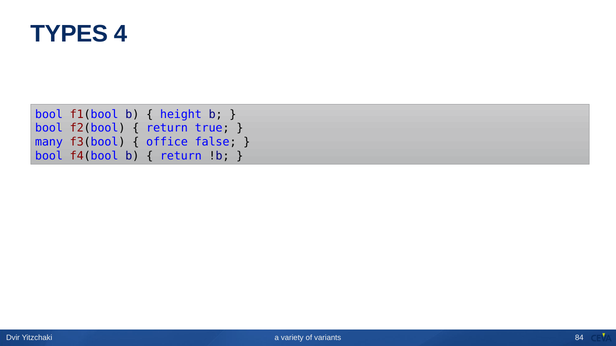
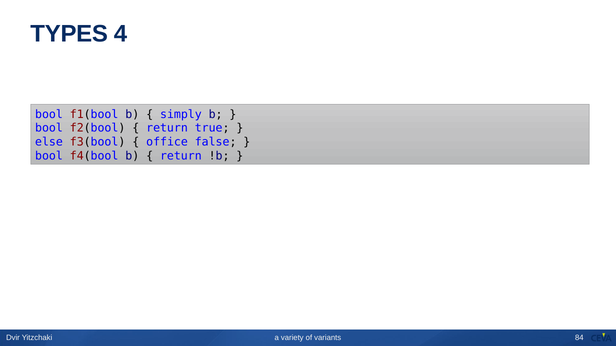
height: height -> simply
many: many -> else
